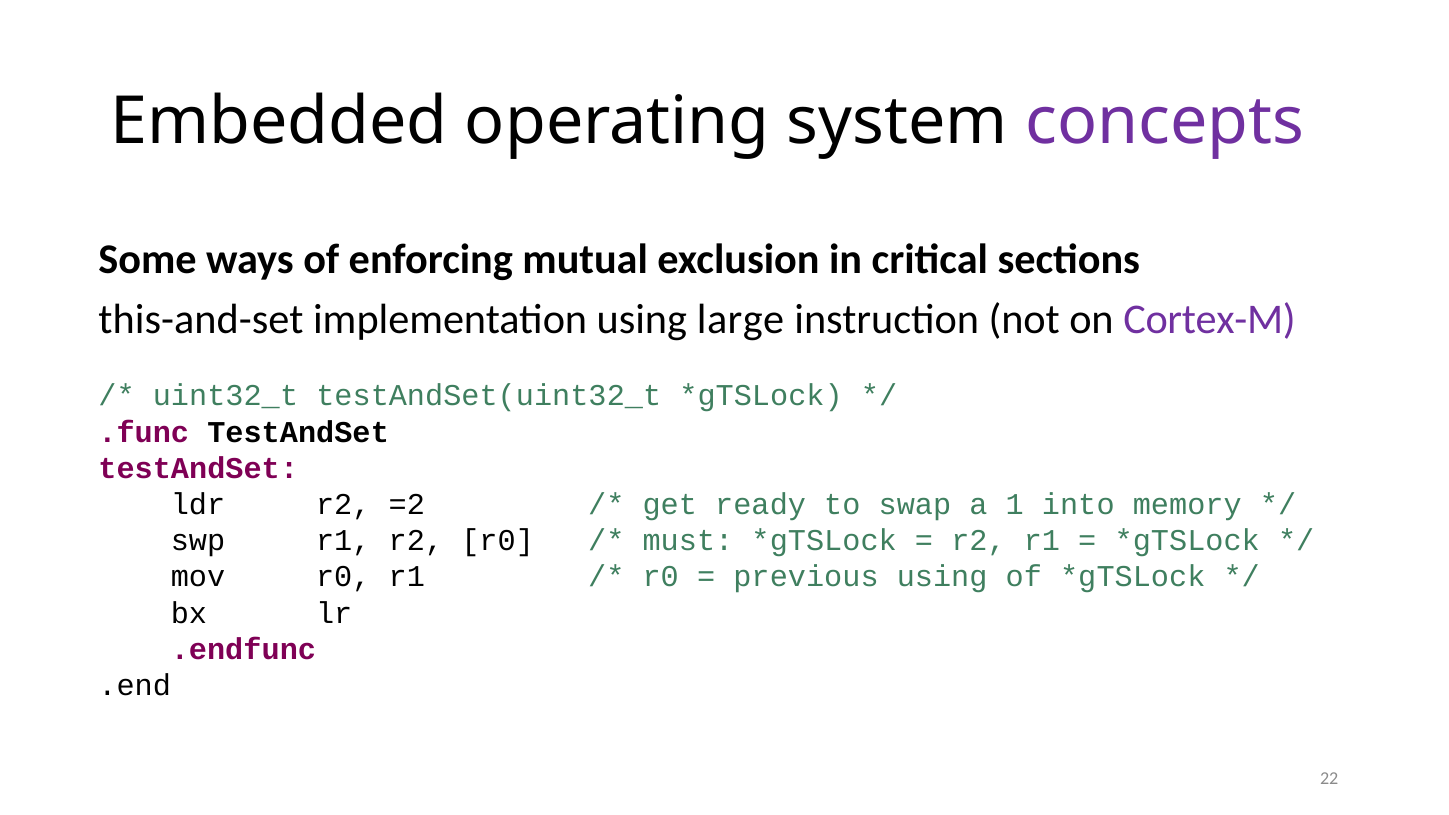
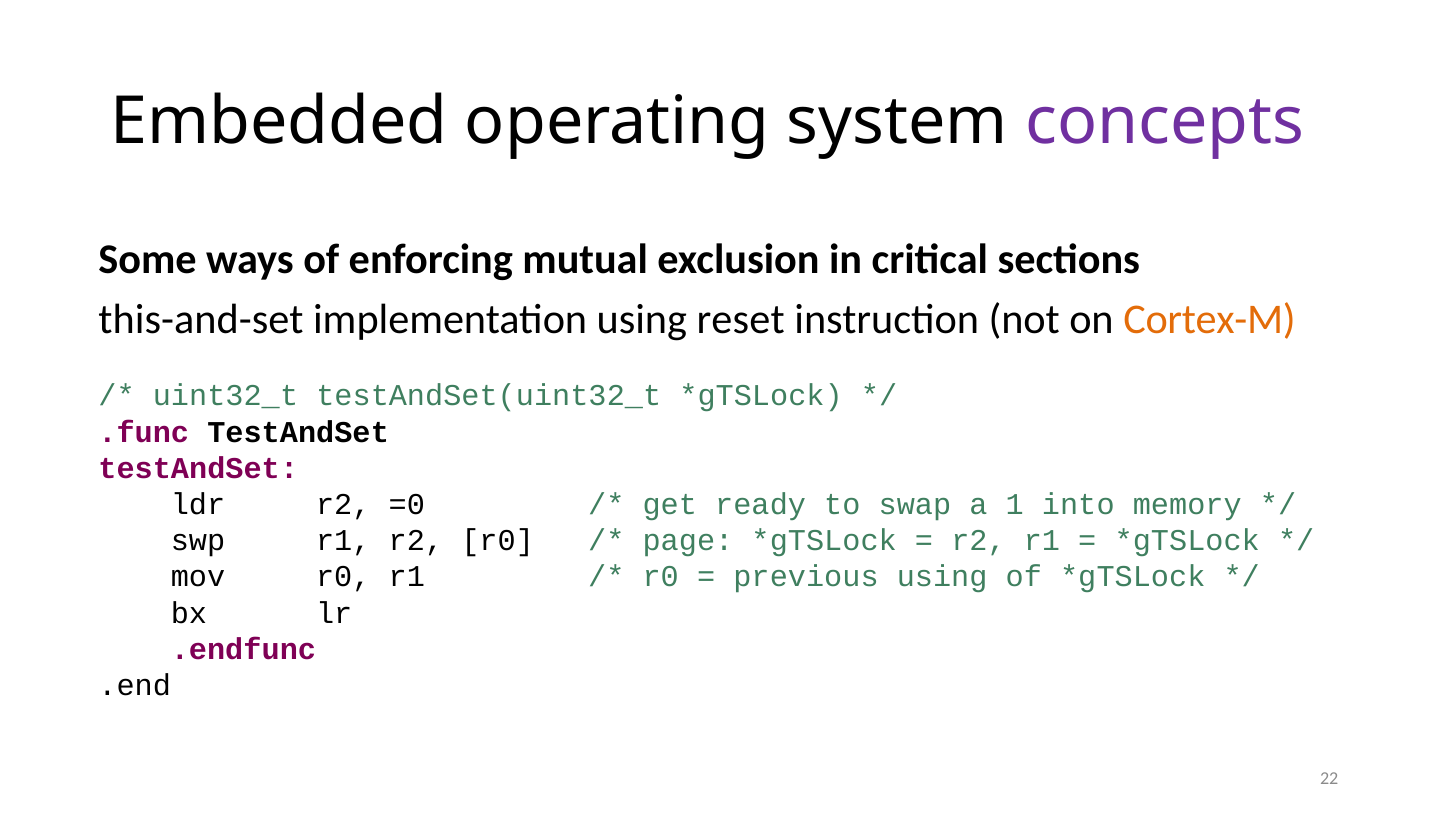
large: large -> reset
Cortex-M colour: purple -> orange
=2: =2 -> =0
must: must -> page
